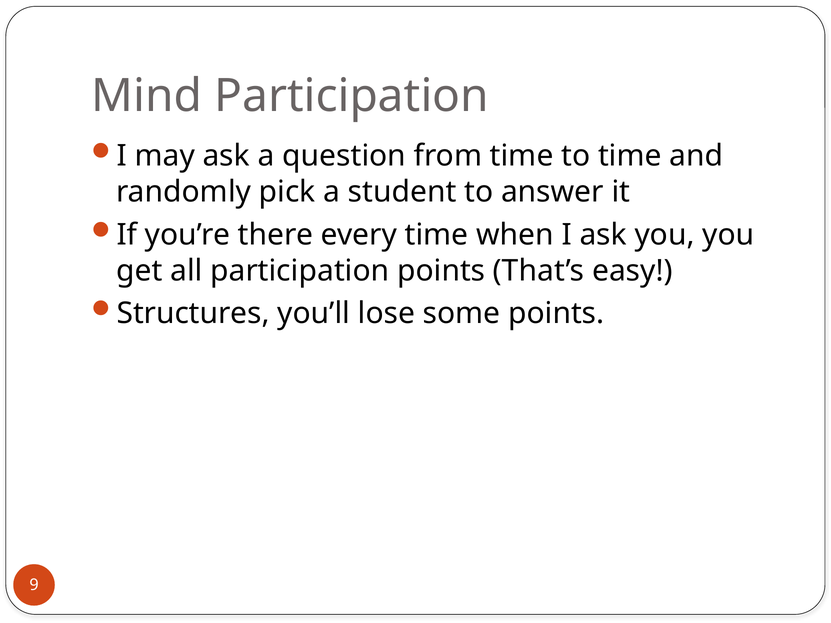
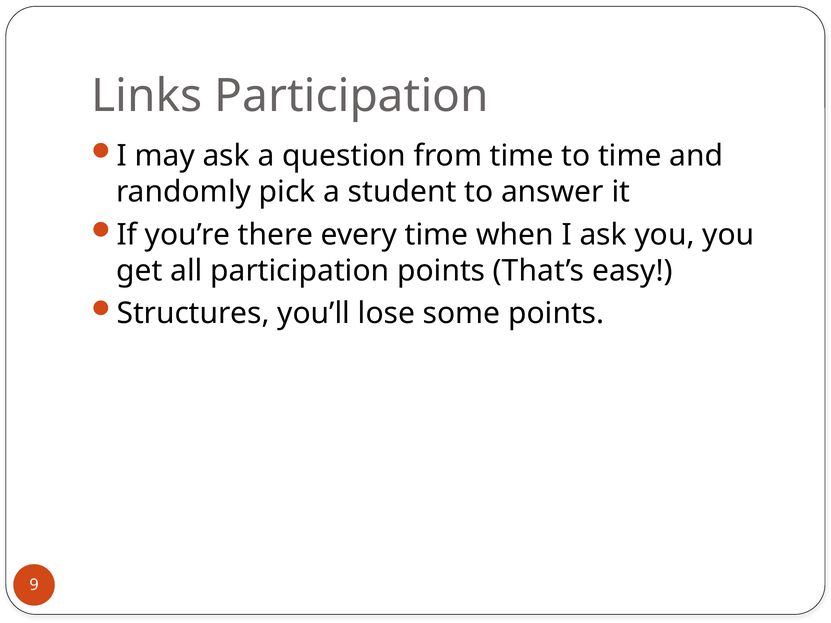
Mind: Mind -> Links
